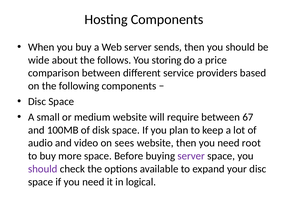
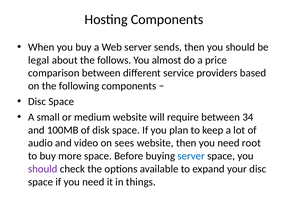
wide: wide -> legal
storing: storing -> almost
67: 67 -> 34
server at (191, 156) colour: purple -> blue
logical: logical -> things
